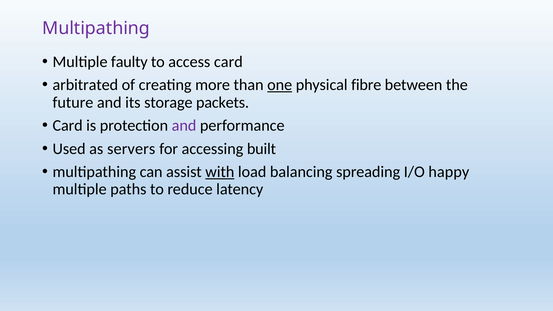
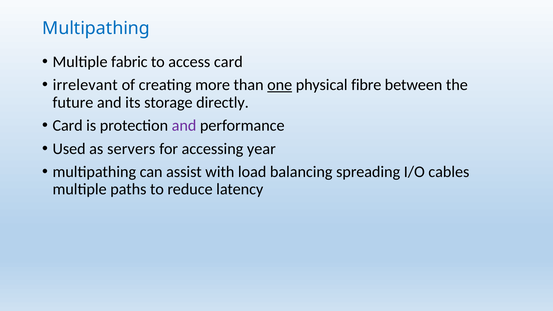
Multipathing at (96, 28) colour: purple -> blue
faulty: faulty -> fabric
arbitrated: arbitrated -> irrelevant
packets: packets -> directly
built: built -> year
with underline: present -> none
happy: happy -> cables
